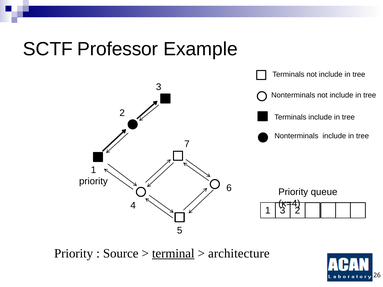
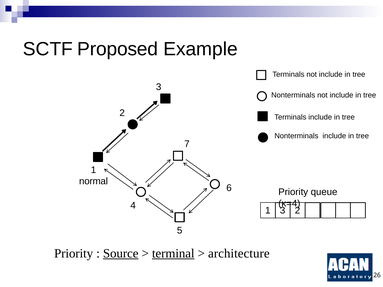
Professor: Professor -> Proposed
priority at (93, 181): priority -> normal
Source underline: none -> present
